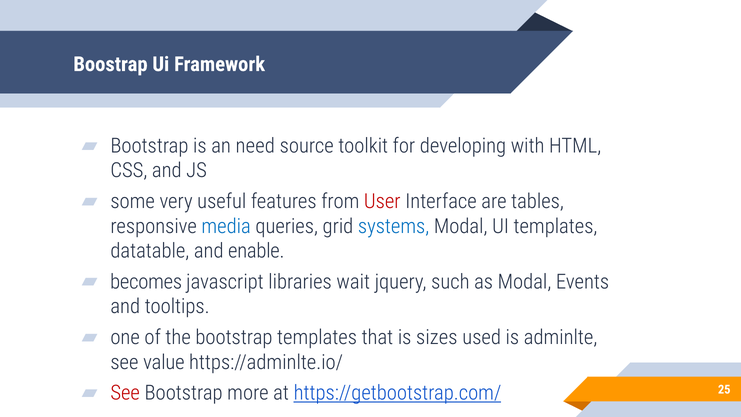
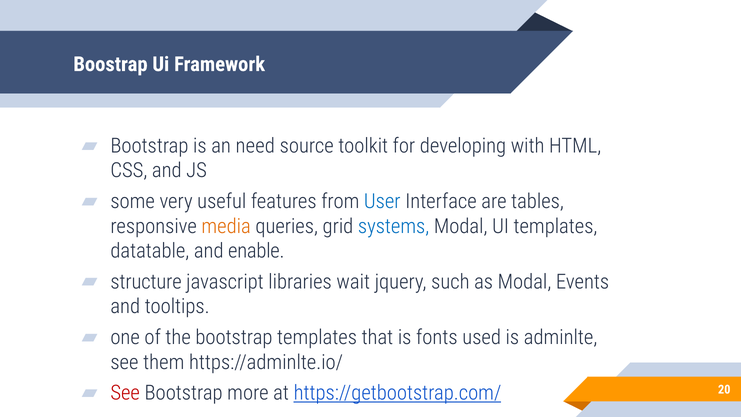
User colour: red -> blue
media colour: blue -> orange
becomes: becomes -> structure
sizes: sizes -> fonts
value: value -> them
25: 25 -> 20
